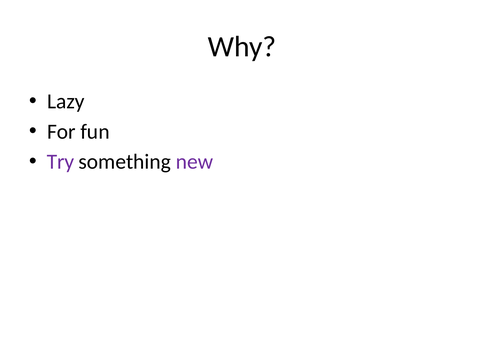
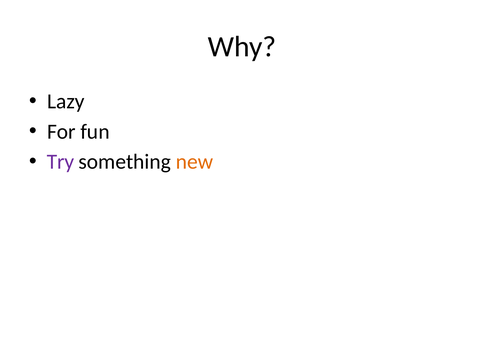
new colour: purple -> orange
